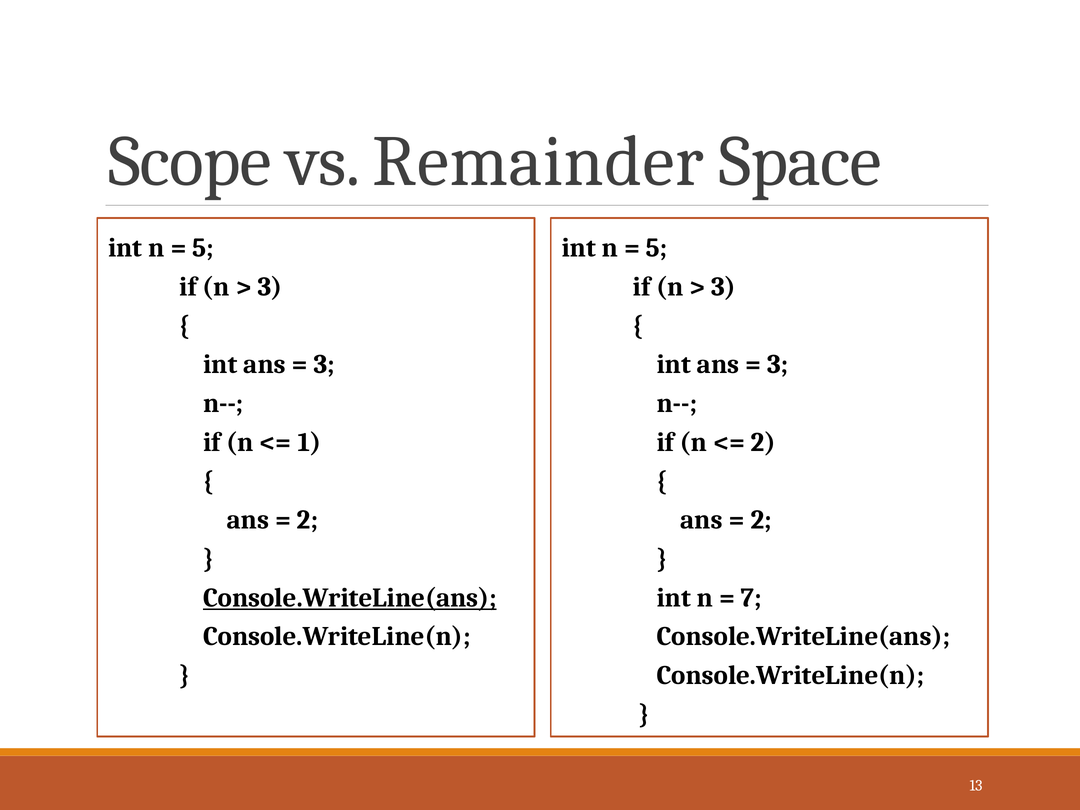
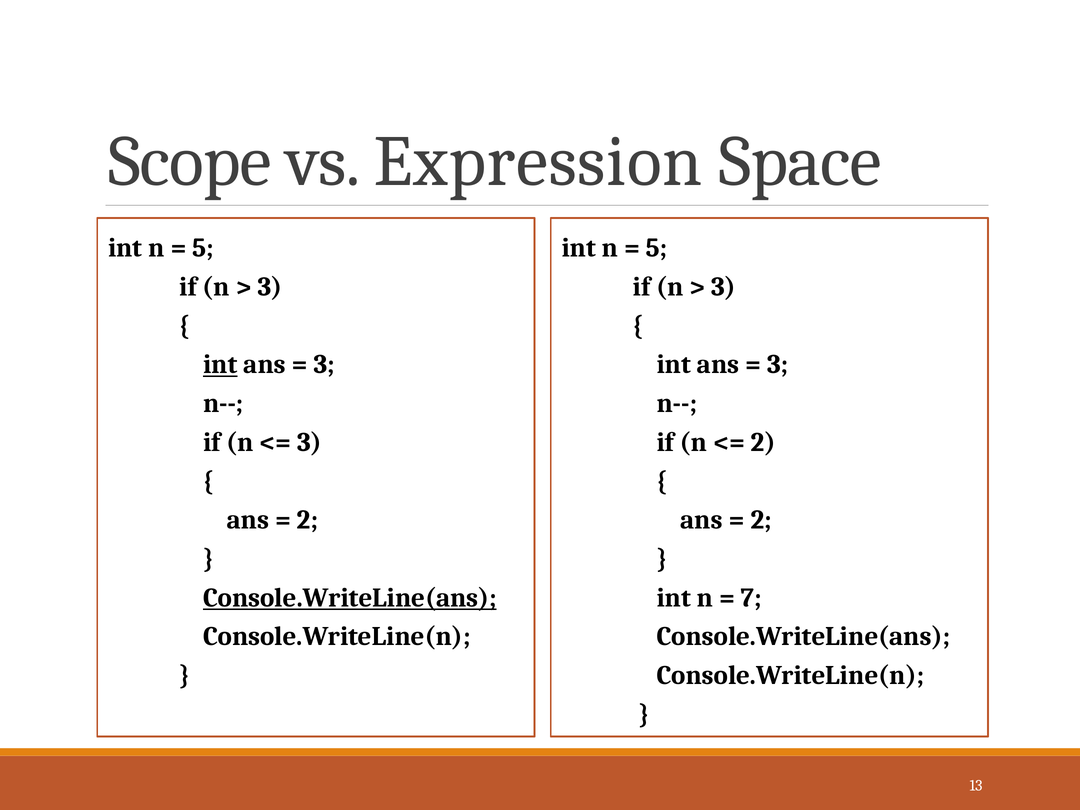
Remainder: Remainder -> Expression
int at (220, 365) underline: none -> present
1 at (309, 442): 1 -> 3
